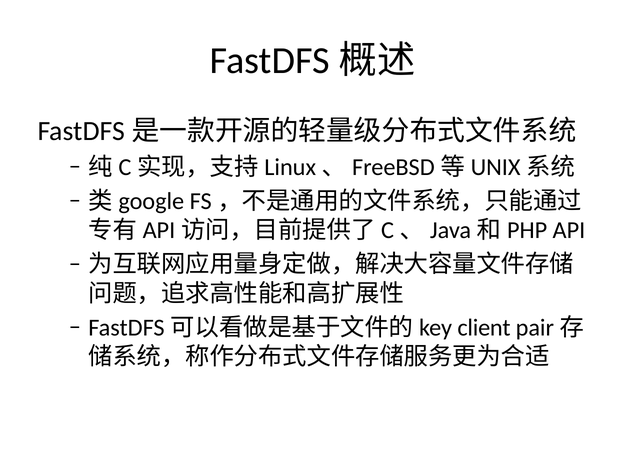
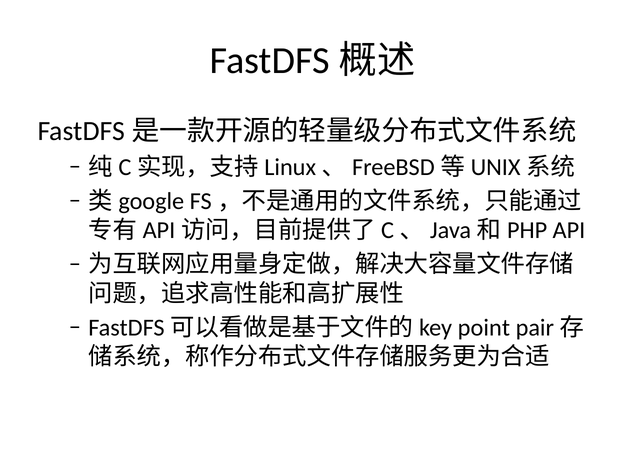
client: client -> point
